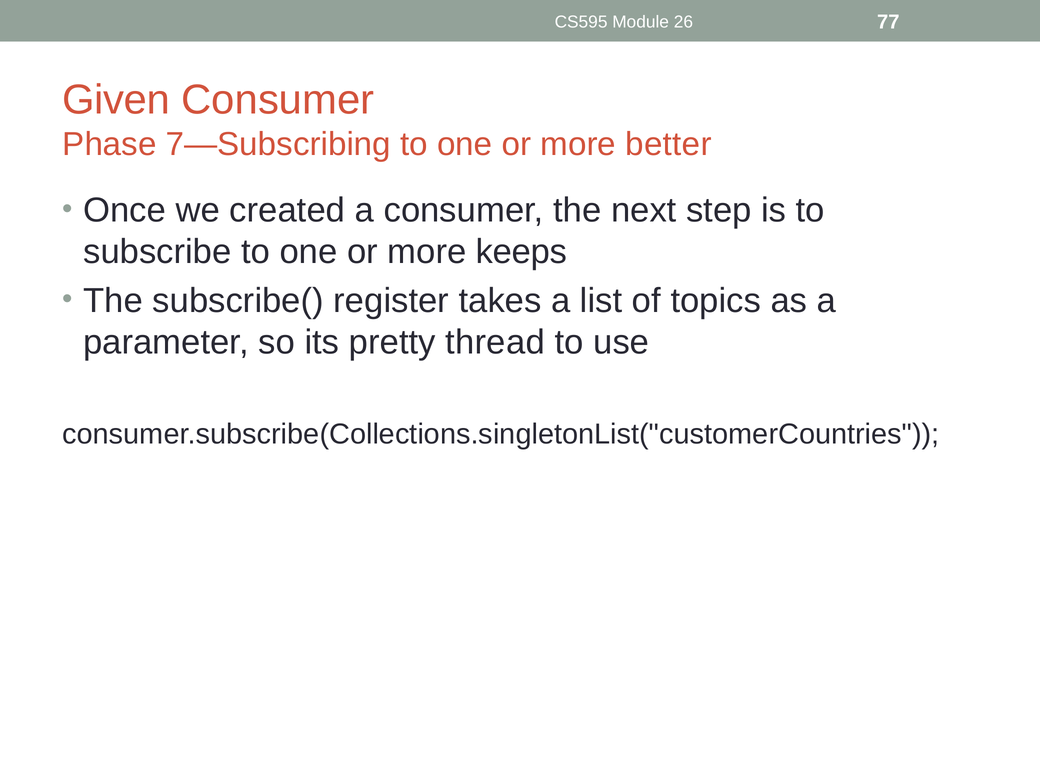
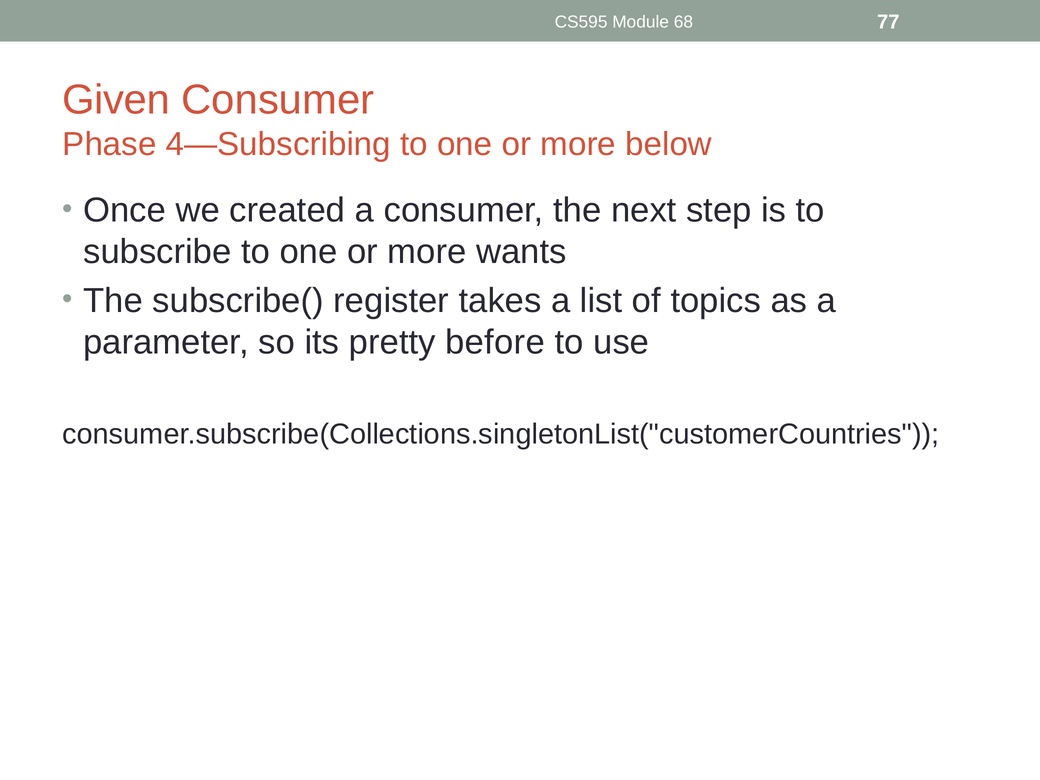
26: 26 -> 68
7—Subscribing: 7—Subscribing -> 4—Subscribing
better: better -> below
keeps: keeps -> wants
thread: thread -> before
